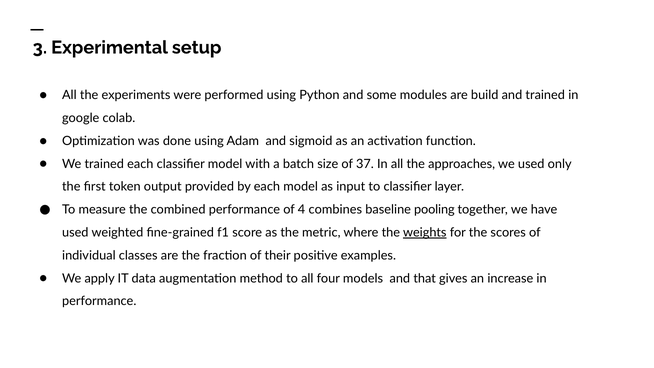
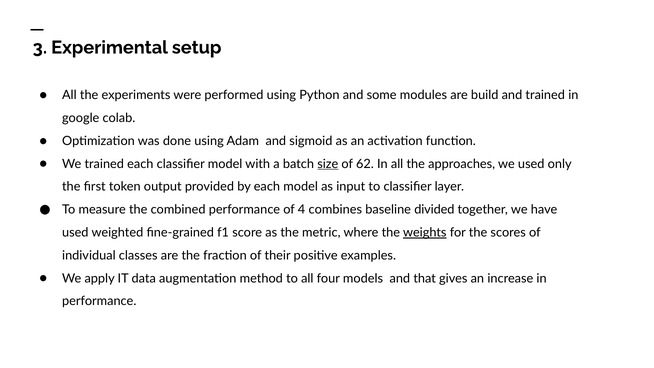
size underline: none -> present
37: 37 -> 62
pooling: pooling -> divided
